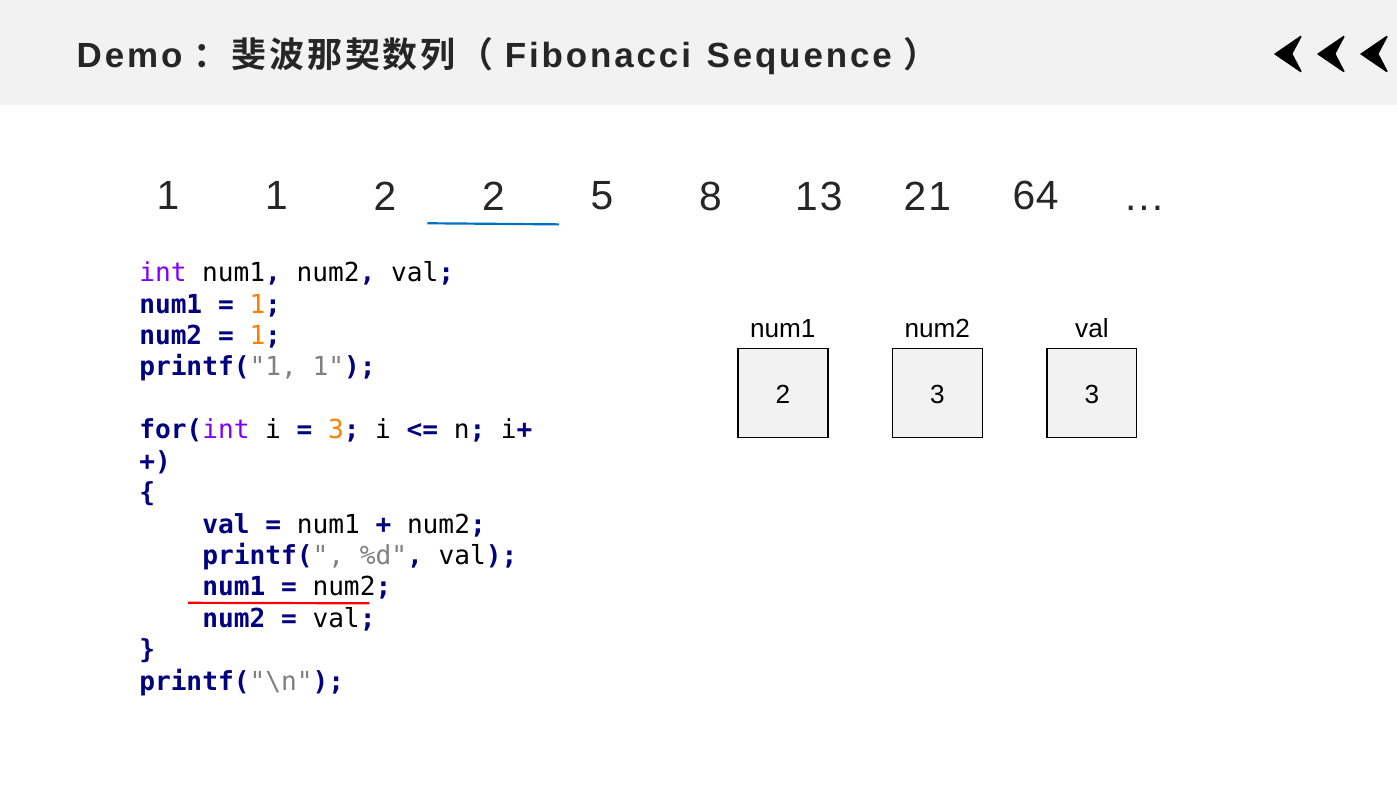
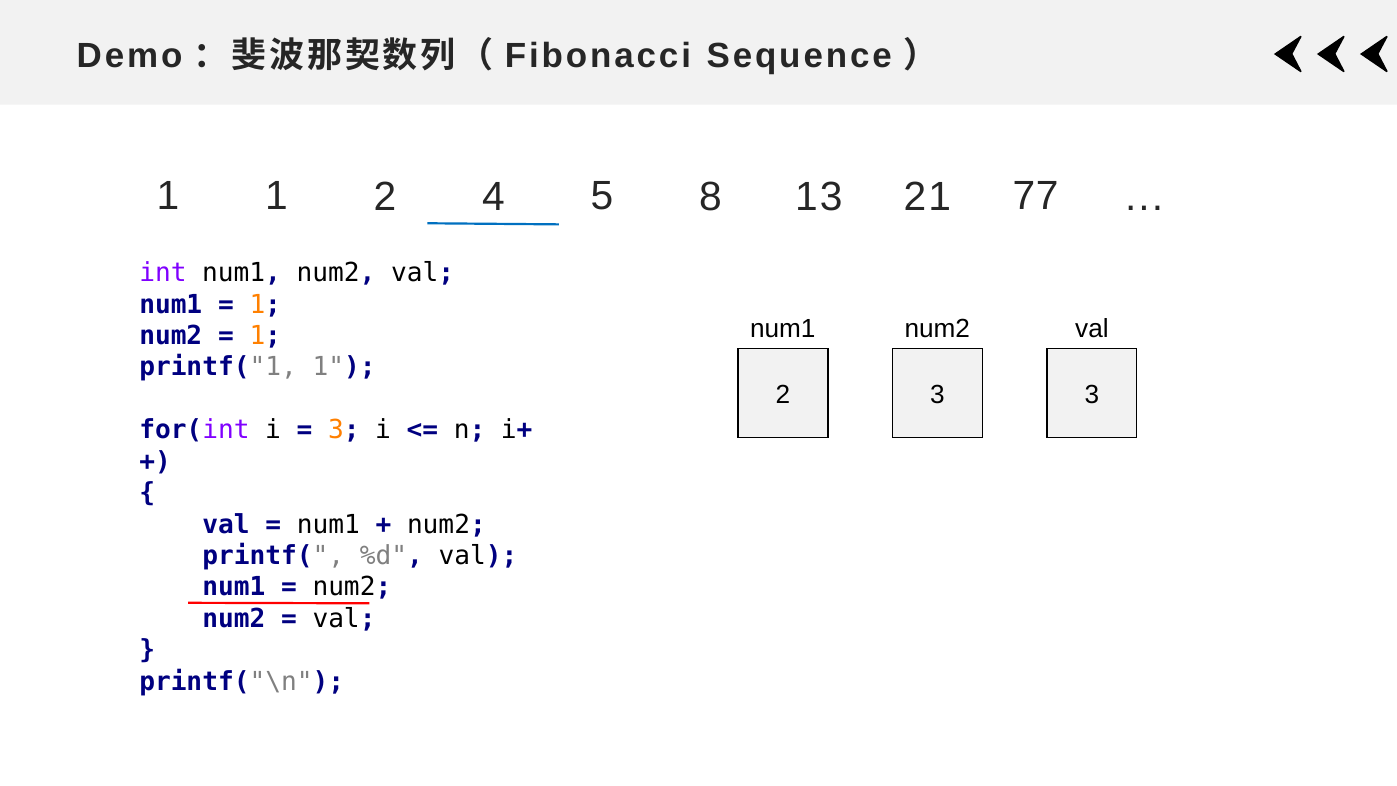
2 2: 2 -> 4
64: 64 -> 77
